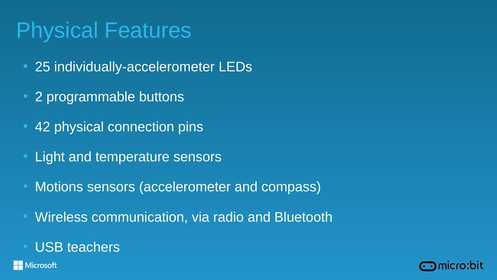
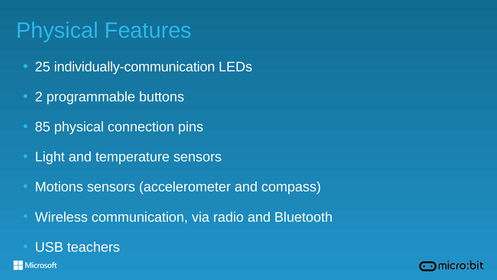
individually-accelerometer: individually-accelerometer -> individually-communication
42: 42 -> 85
